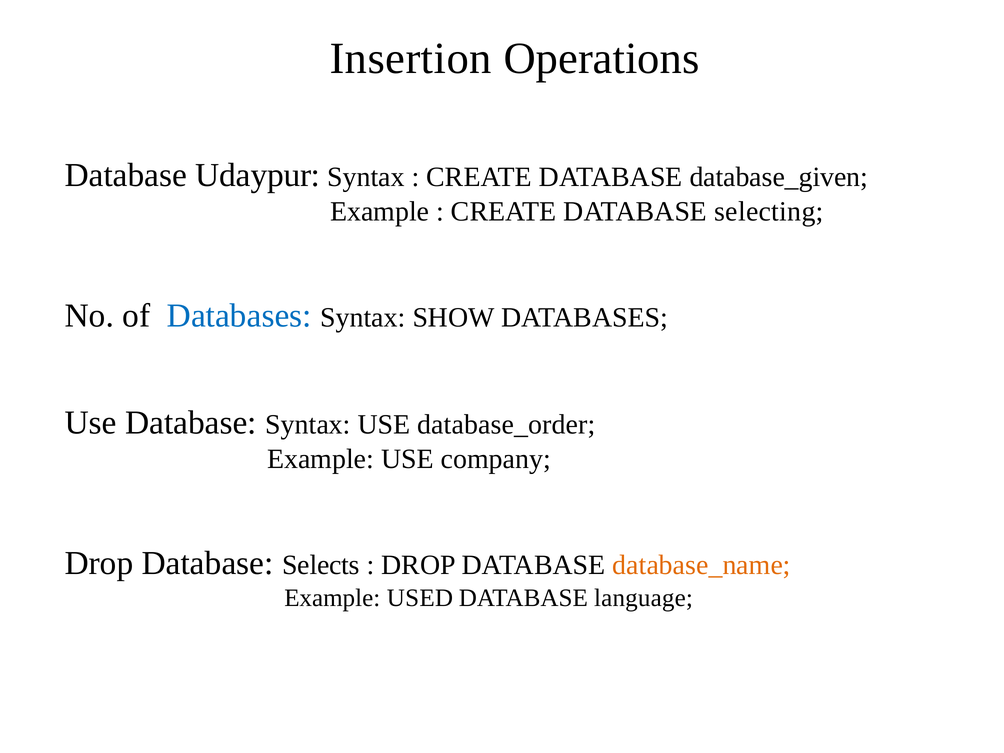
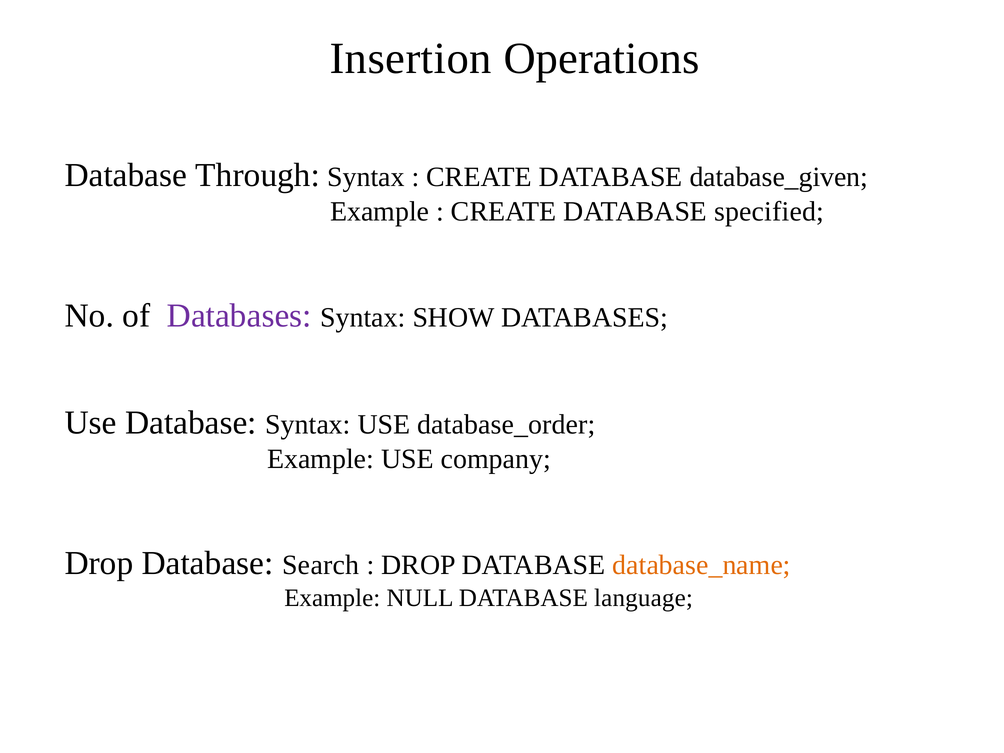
Udaypur: Udaypur -> Through
selecting: selecting -> specified
Databases at (239, 316) colour: blue -> purple
Selects: Selects -> Search
USED: USED -> NULL
